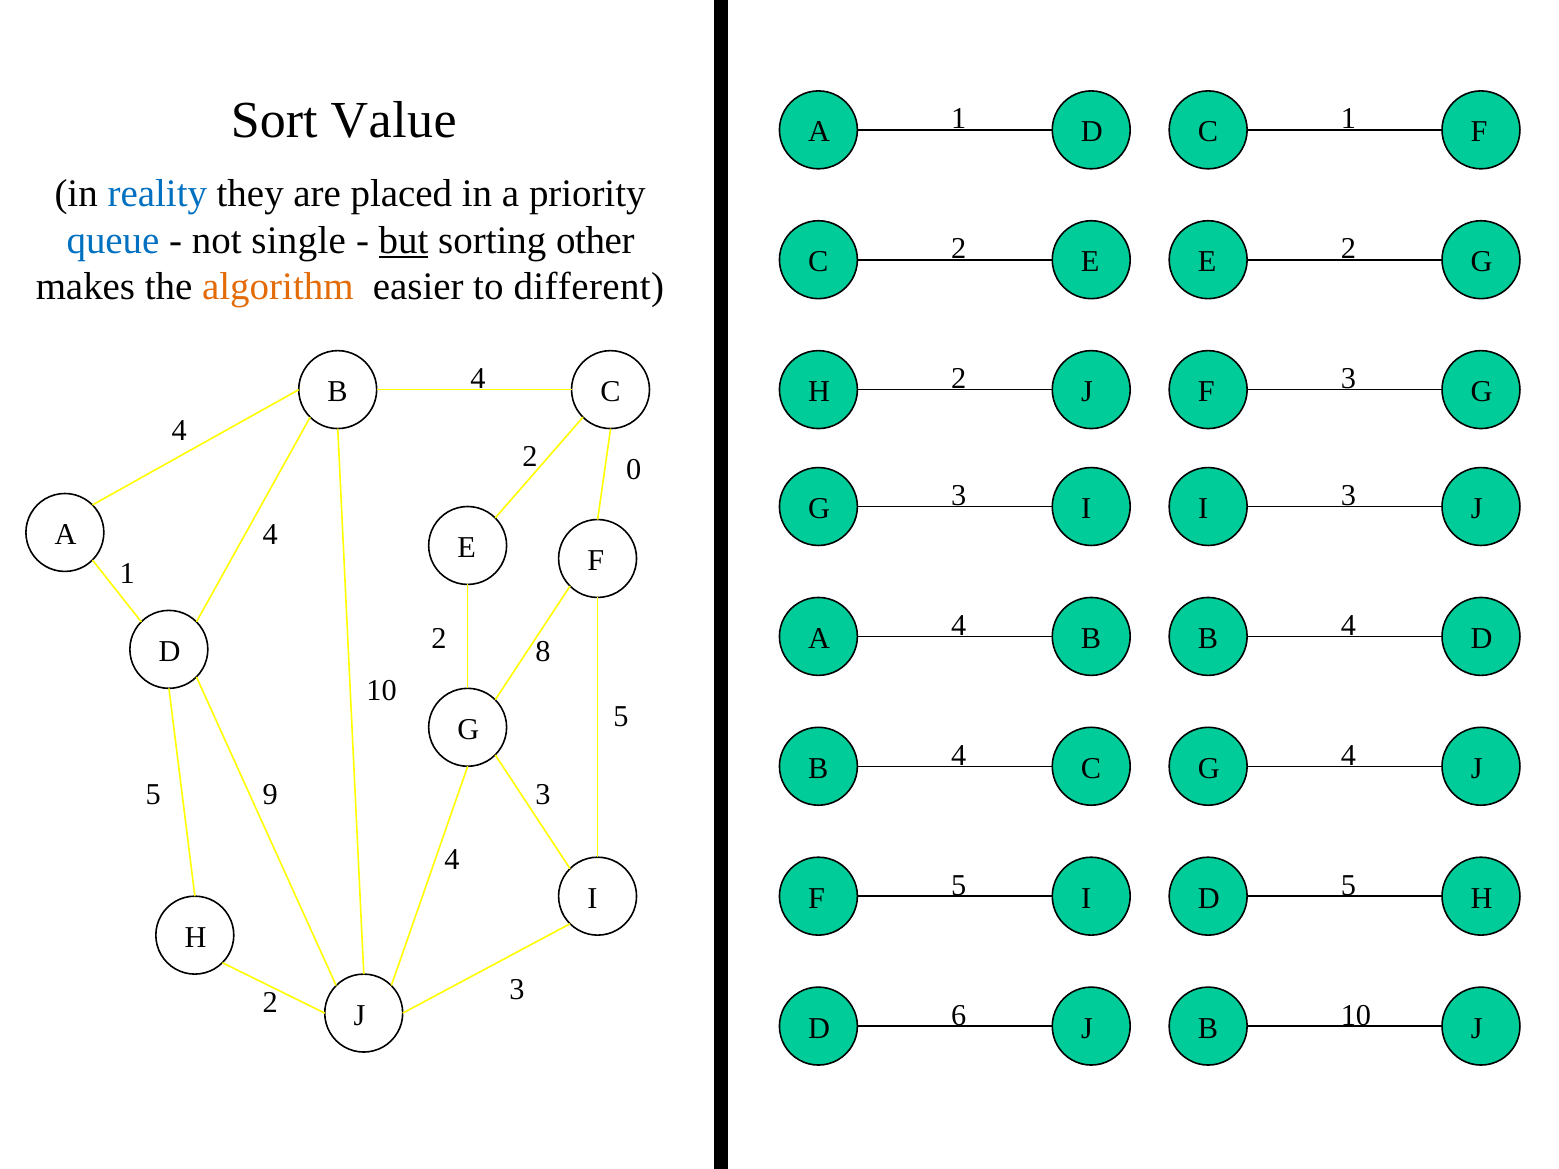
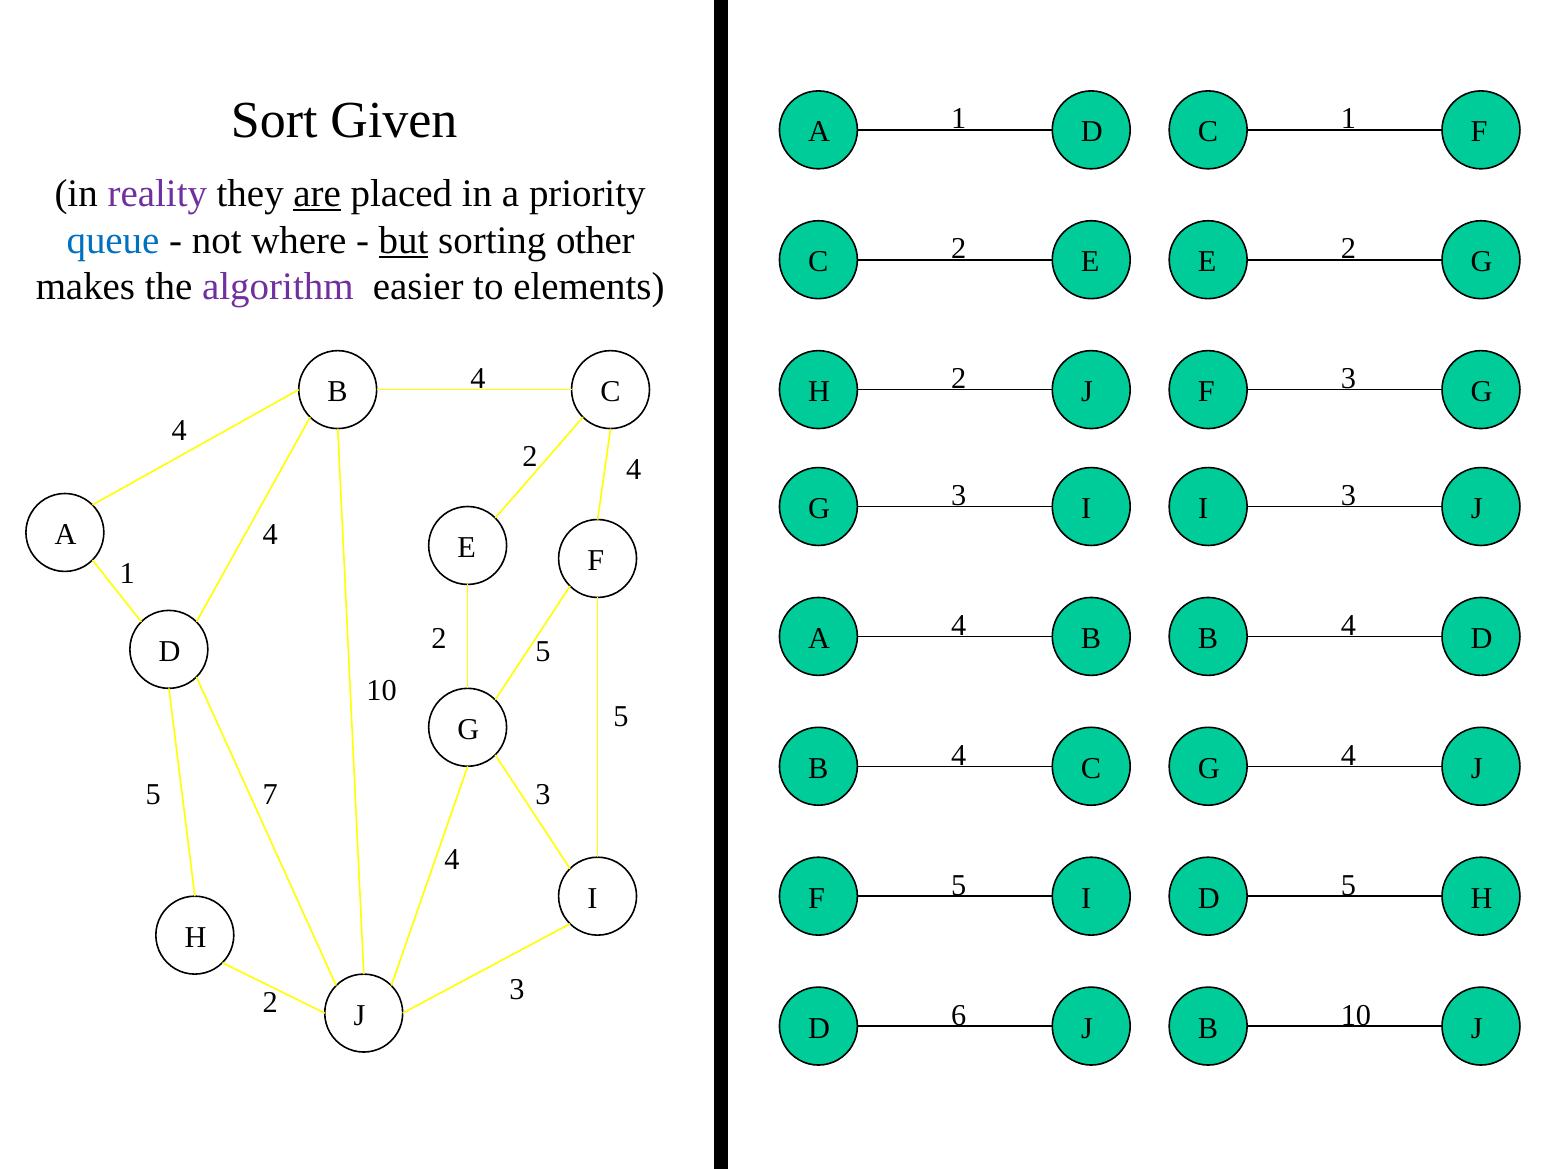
Value: Value -> Given
reality colour: blue -> purple
are underline: none -> present
single: single -> where
algorithm colour: orange -> purple
different: different -> elements
2 0: 0 -> 4
8 at (543, 652): 8 -> 5
9: 9 -> 7
